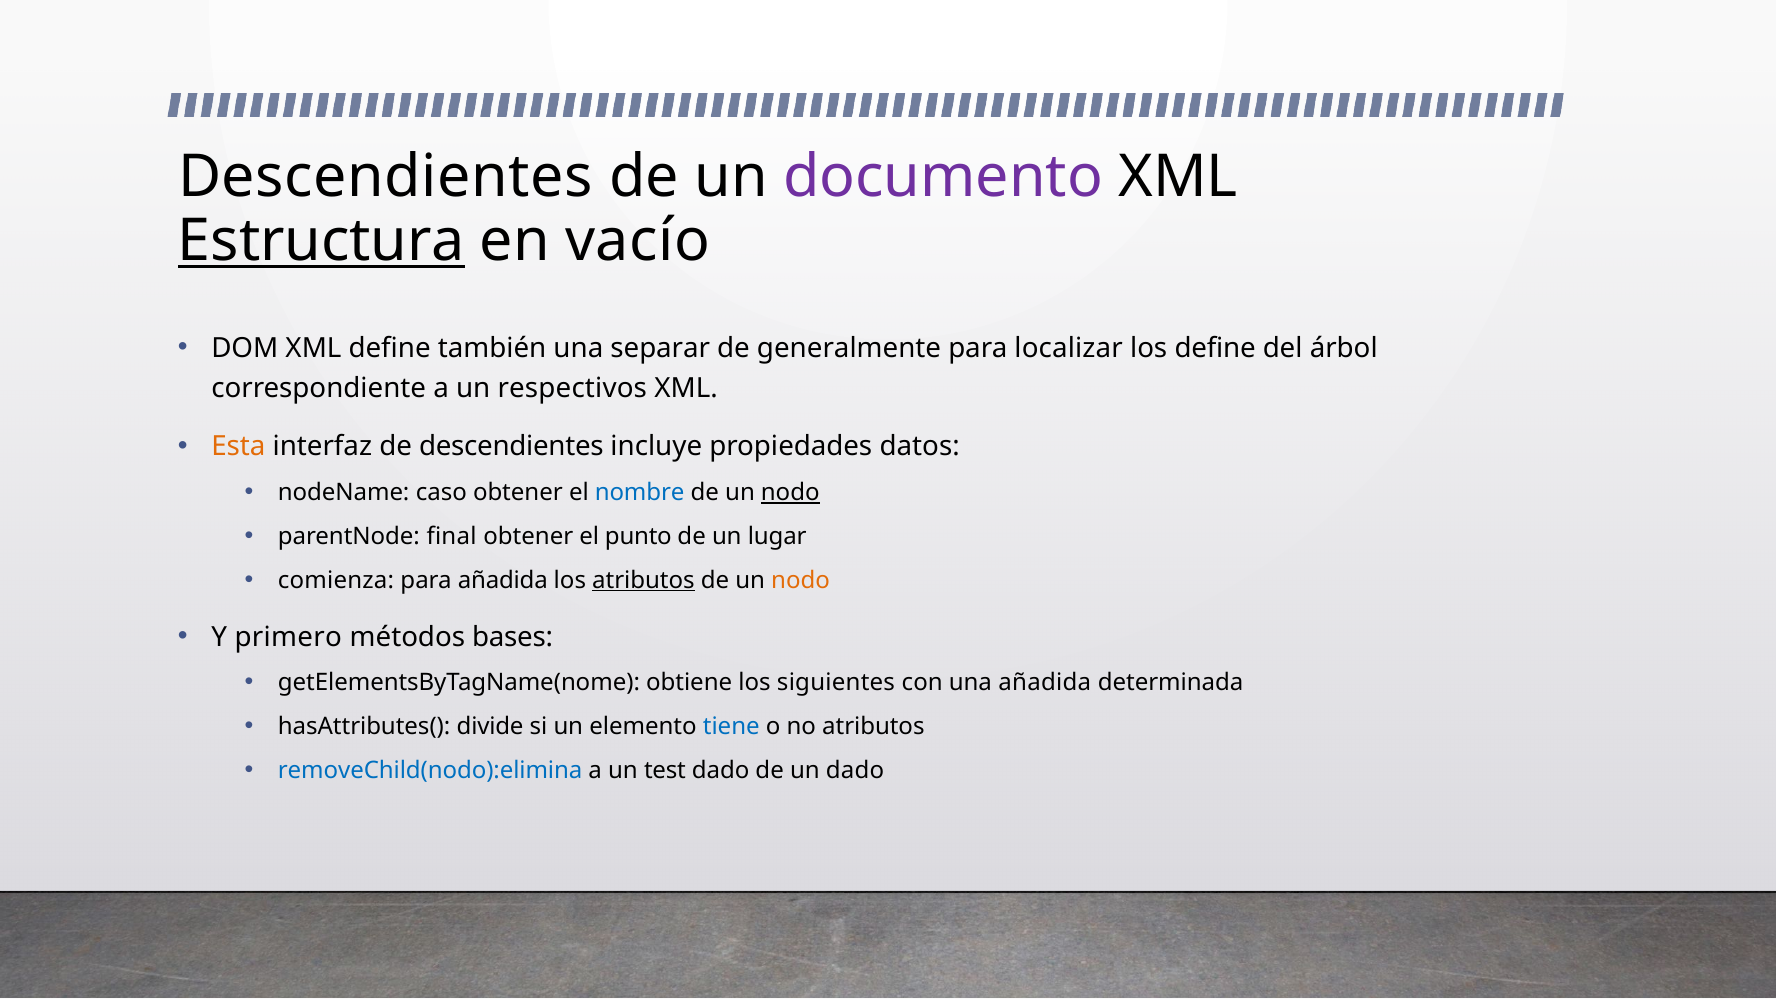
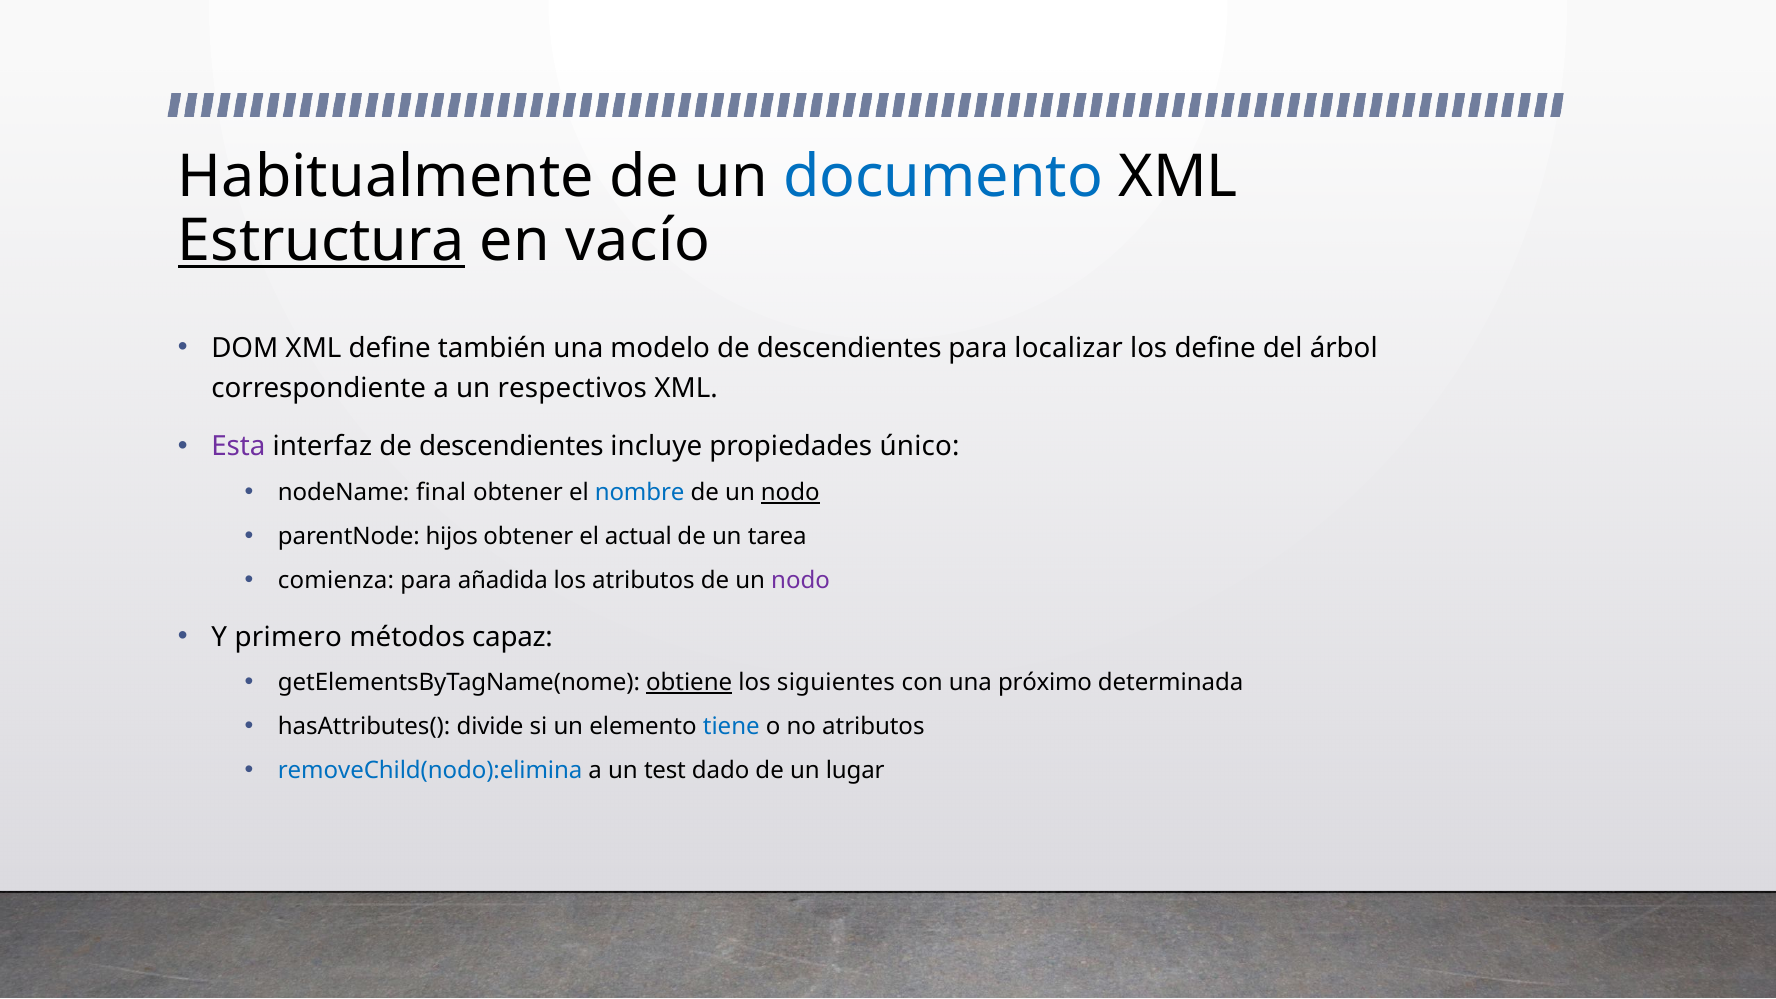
Descendientes at (386, 177): Descendientes -> Habitualmente
documento colour: purple -> blue
separar: separar -> modelo
generalmente at (849, 348): generalmente -> descendientes
Esta colour: orange -> purple
datos: datos -> único
caso: caso -> final
final: final -> hijos
punto: punto -> actual
lugar: lugar -> tarea
atributos at (643, 580) underline: present -> none
nodo at (801, 580) colour: orange -> purple
bases: bases -> capaz
obtiene underline: none -> present
una añadida: añadida -> próximo
un dado: dado -> lugar
